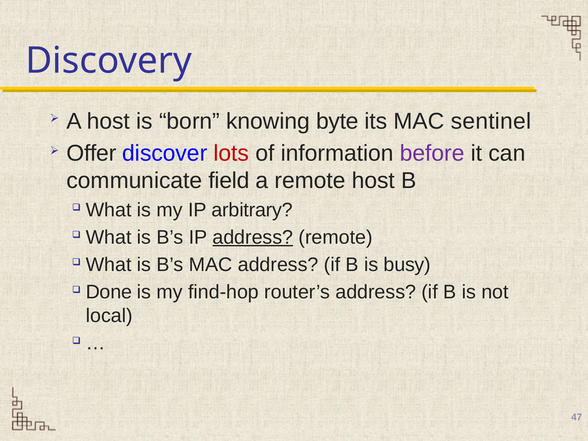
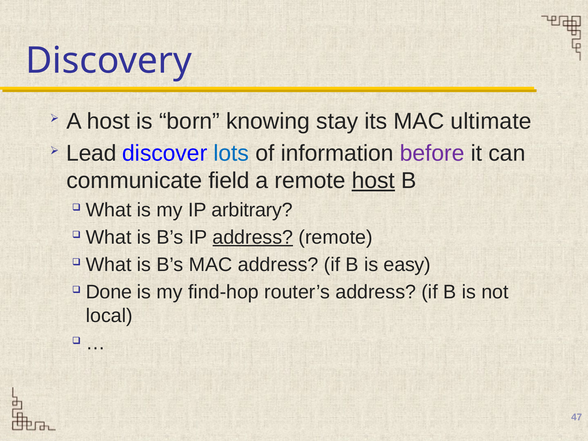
byte: byte -> stay
sentinel: sentinel -> ultimate
Offer: Offer -> Lead
lots colour: red -> blue
host at (373, 181) underline: none -> present
busy: busy -> easy
